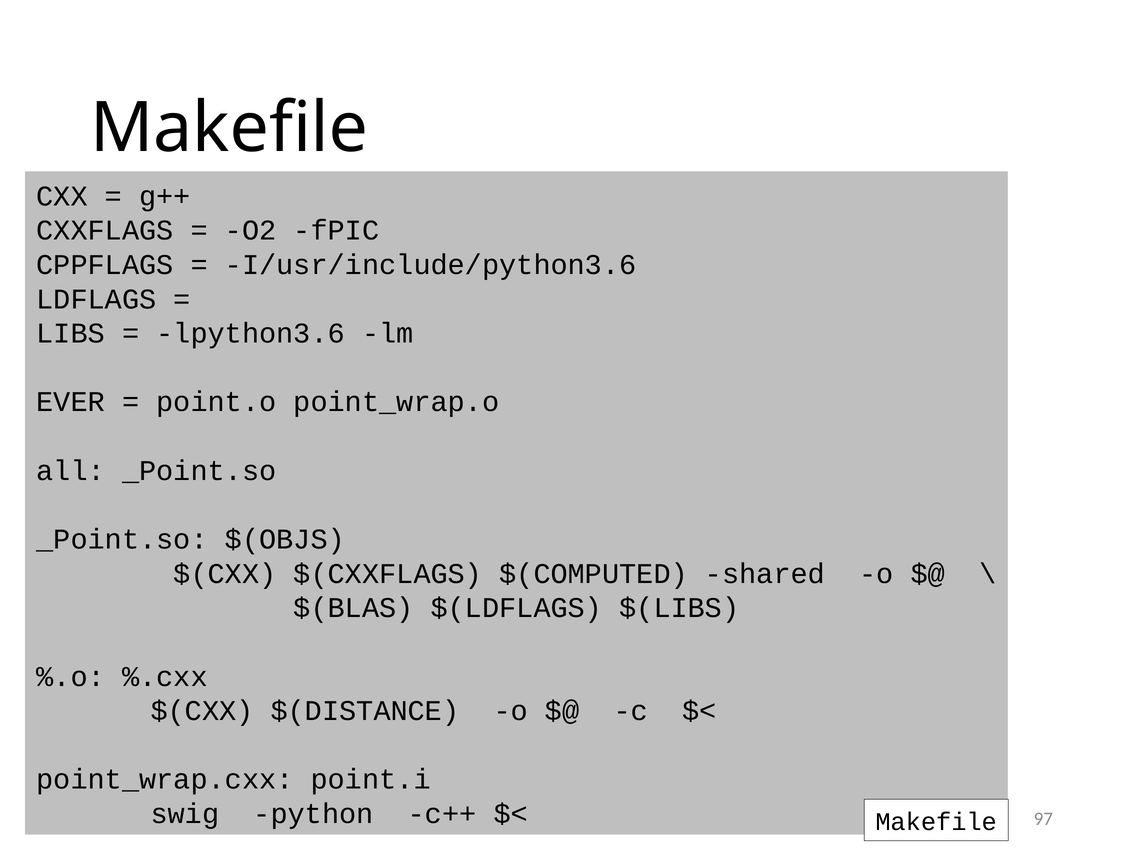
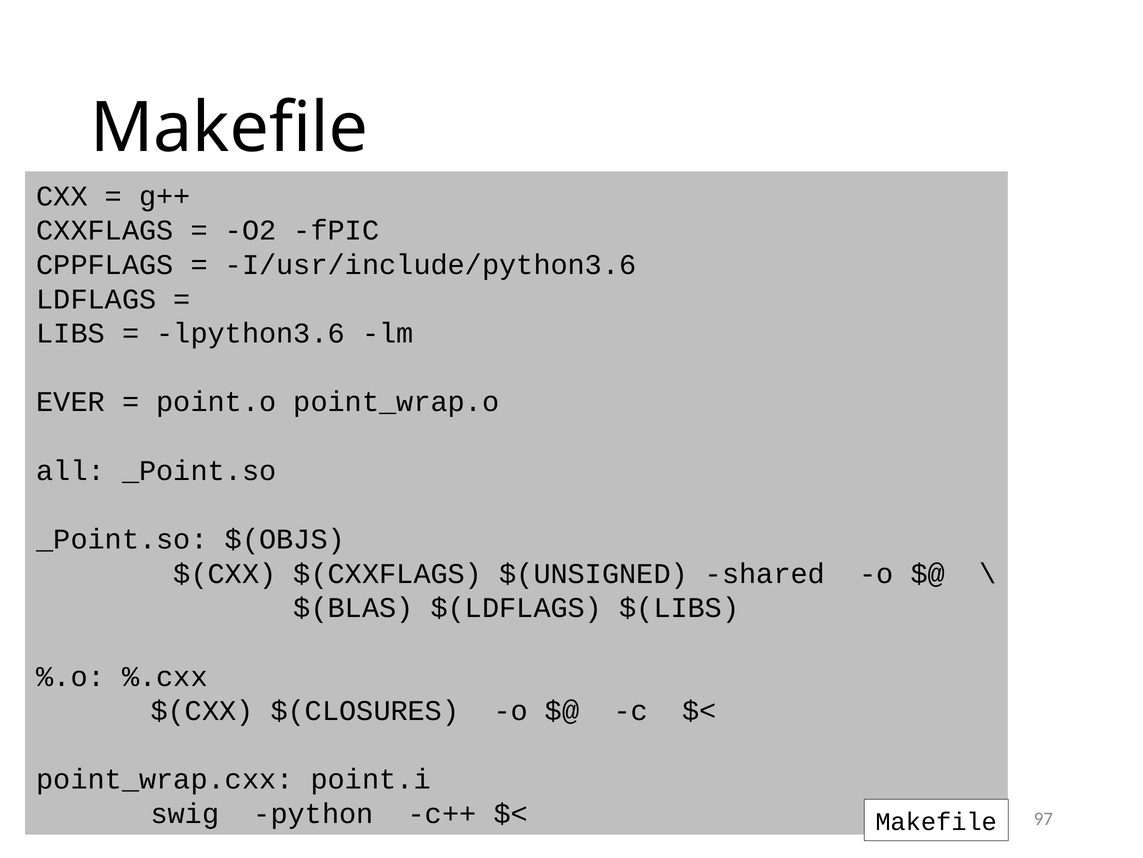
$(COMPUTED: $(COMPUTED -> $(UNSIGNED
$(DISTANCE: $(DISTANCE -> $(CLOSURES
